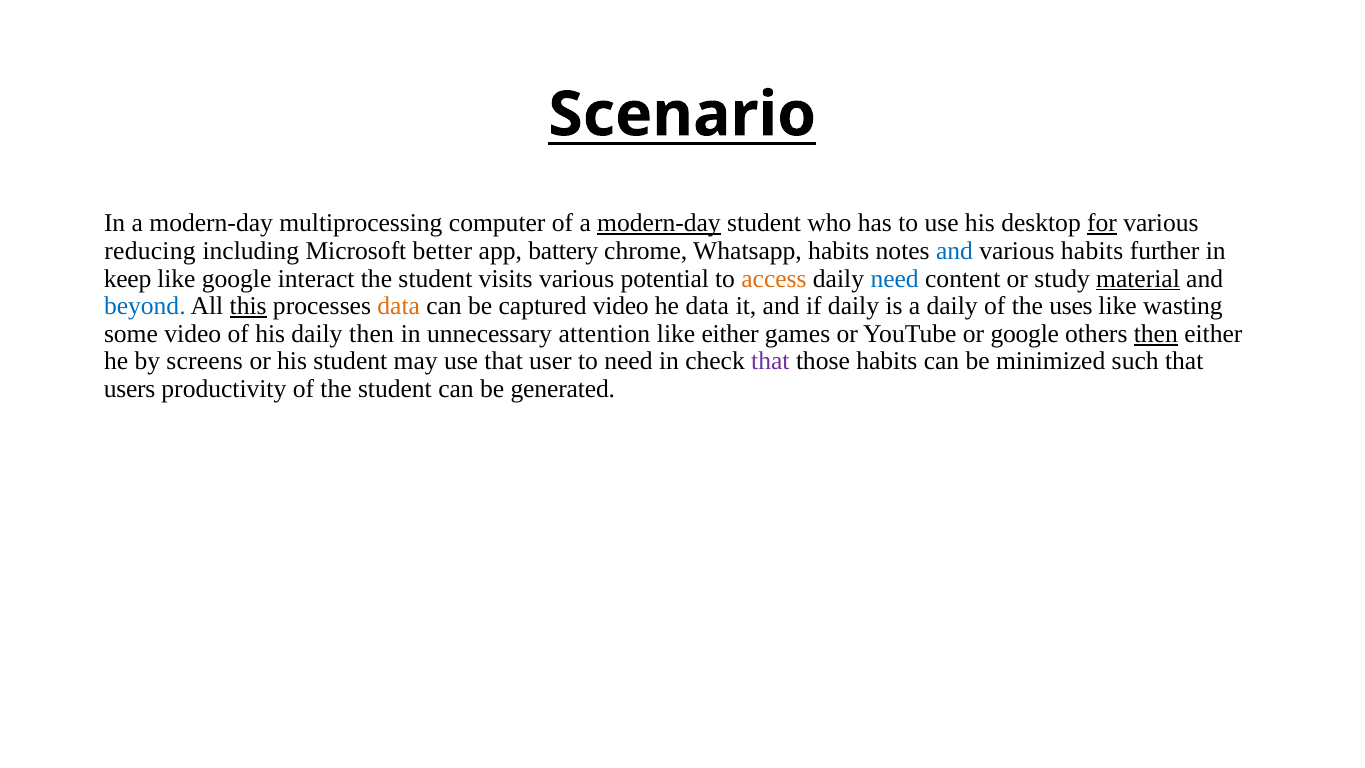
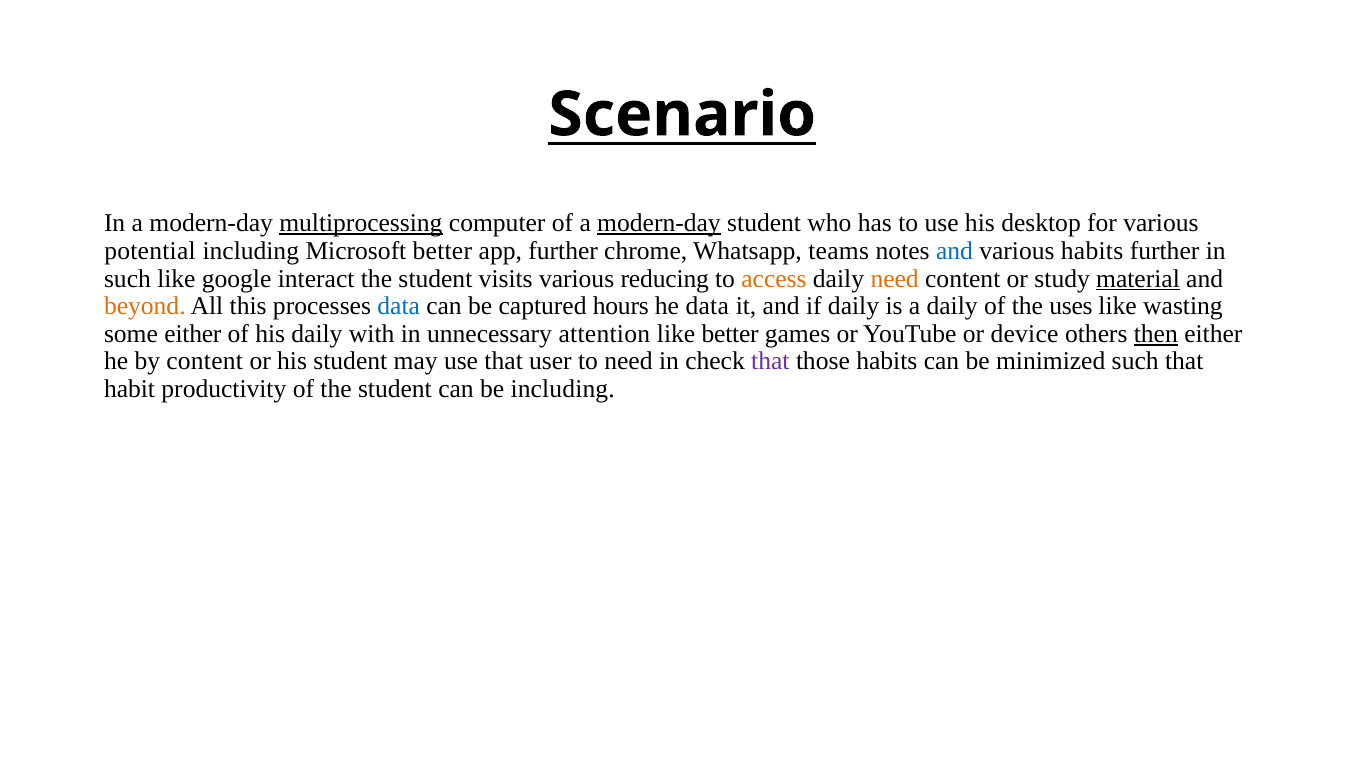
multiprocessing underline: none -> present
for underline: present -> none
reducing: reducing -> potential
app battery: battery -> further
Whatsapp habits: habits -> teams
keep at (128, 278): keep -> such
potential: potential -> reducing
need at (895, 278) colour: blue -> orange
beyond colour: blue -> orange
this underline: present -> none
data at (399, 306) colour: orange -> blue
captured video: video -> hours
some video: video -> either
daily then: then -> with
like either: either -> better
or google: google -> device
by screens: screens -> content
users: users -> habit
be generated: generated -> including
